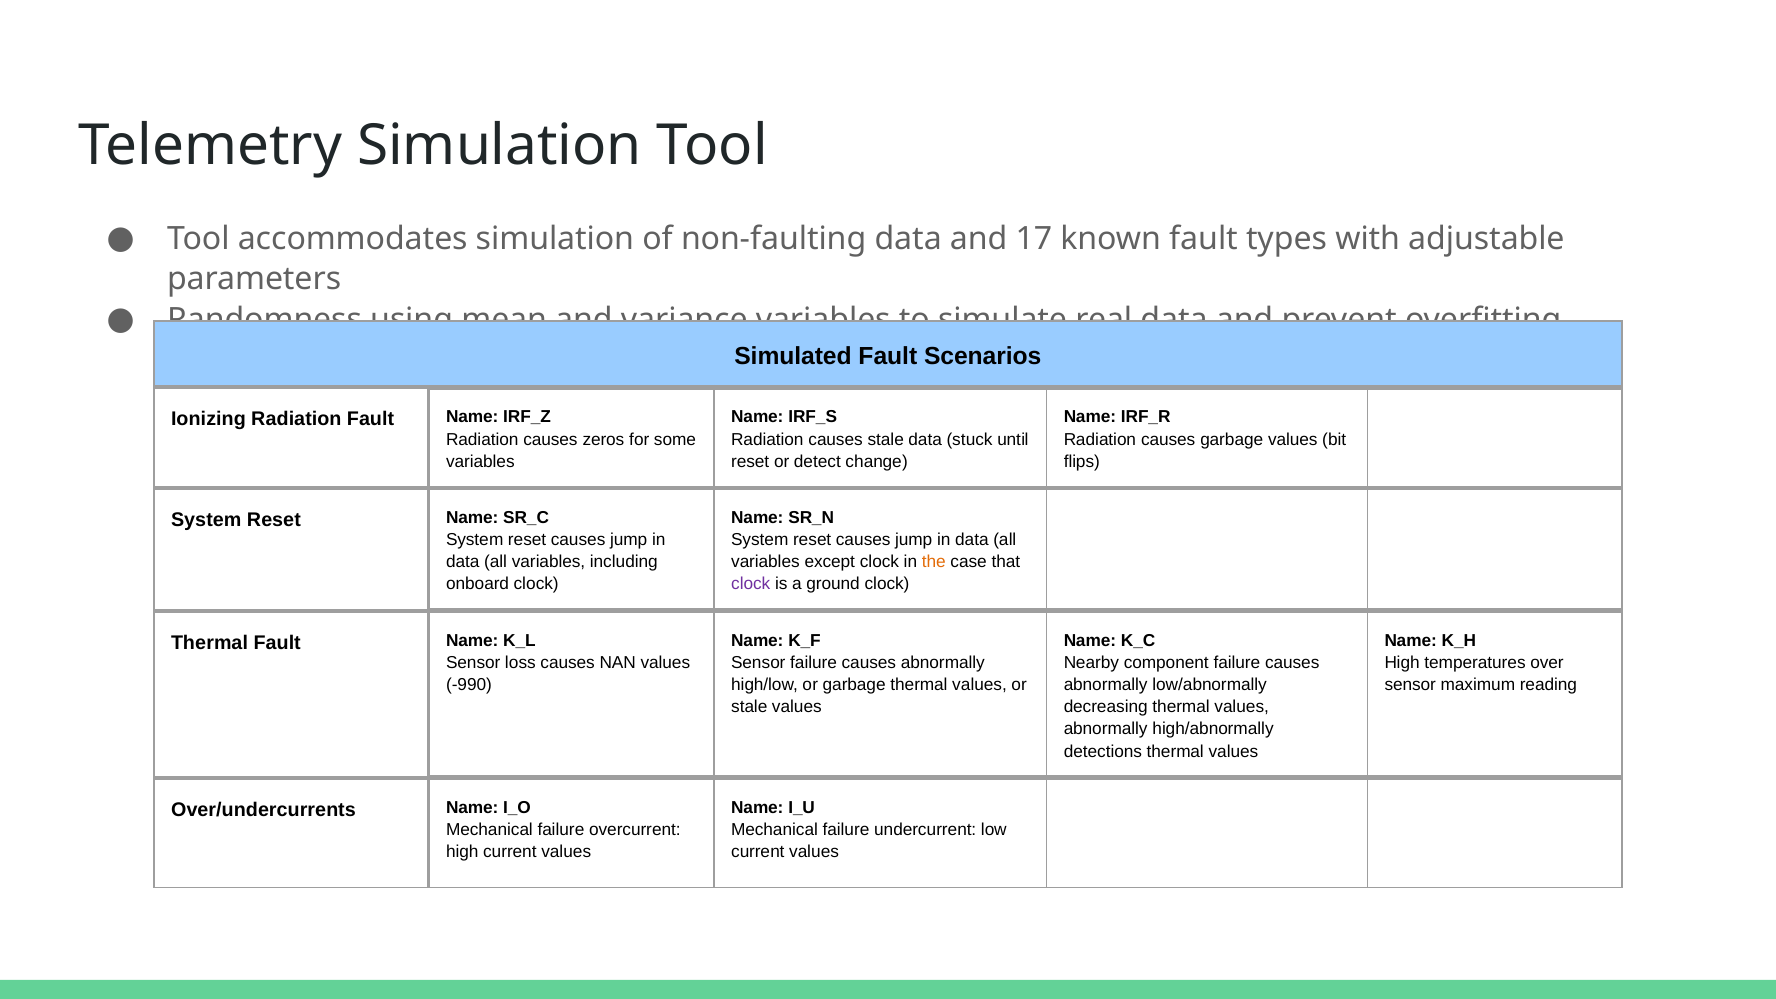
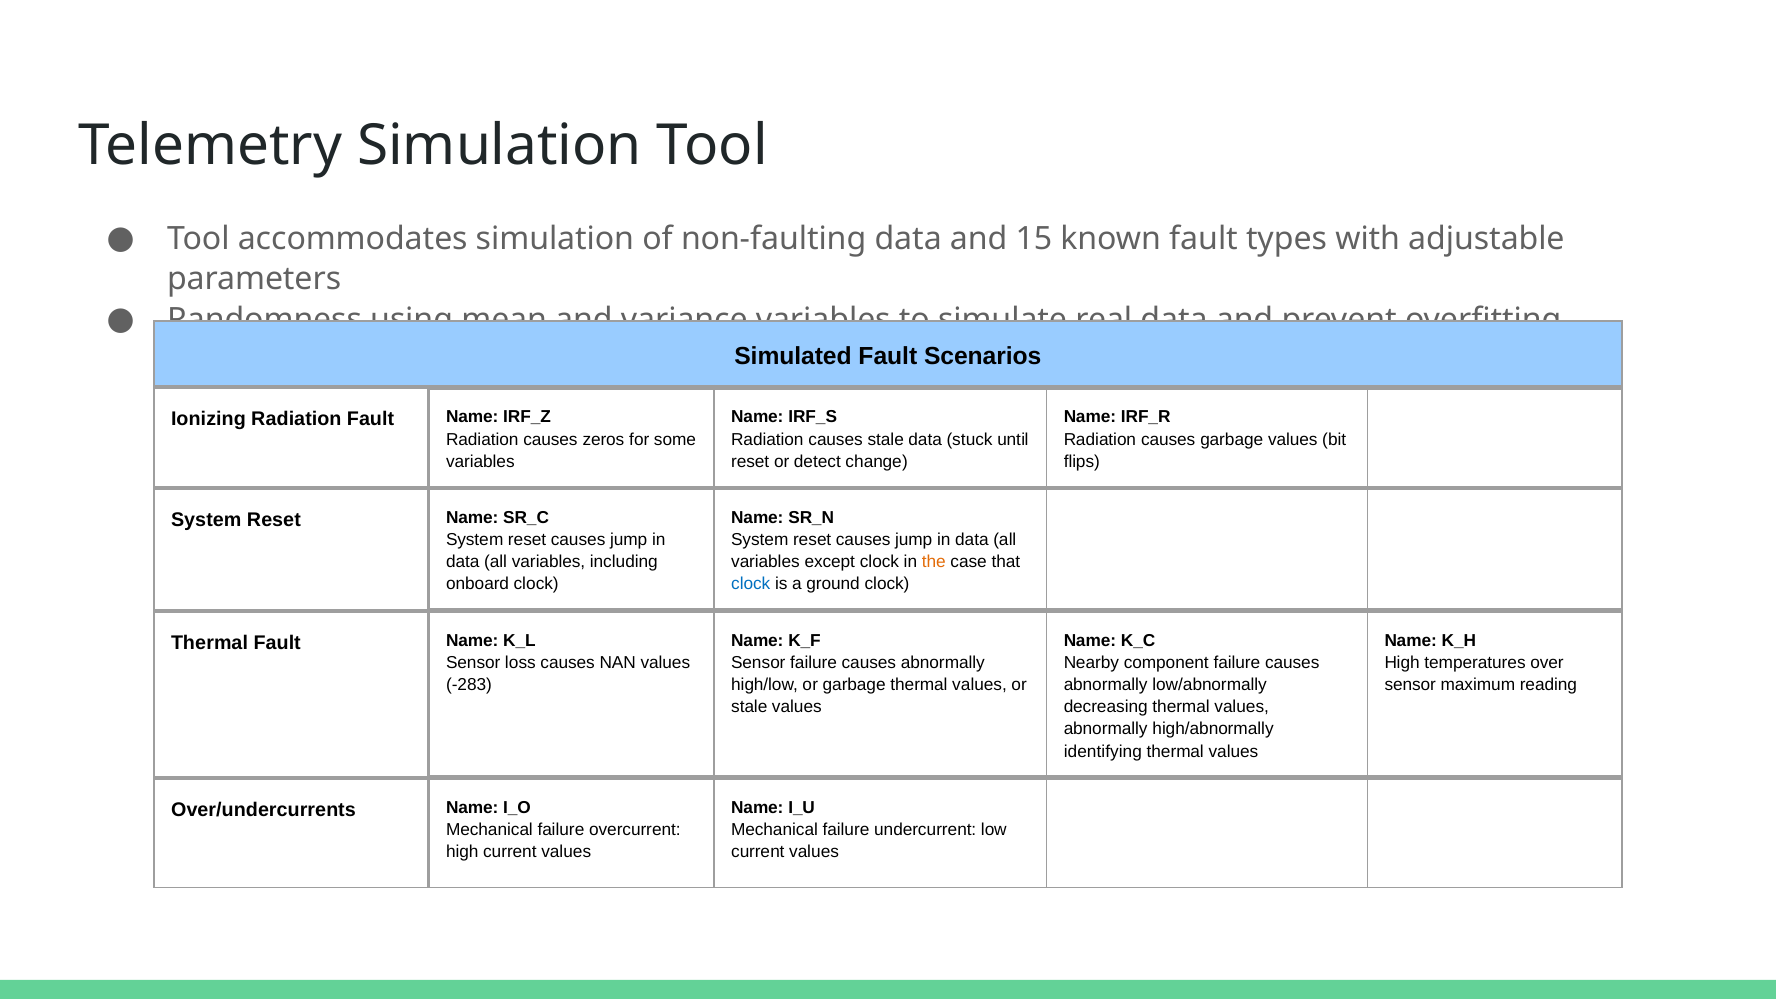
17: 17 -> 15
clock at (751, 584) colour: purple -> blue
-990: -990 -> -283
detections: detections -> identifying
